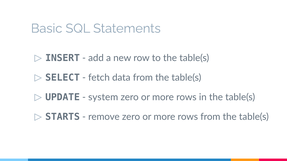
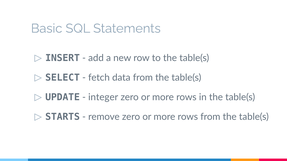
system: system -> integer
